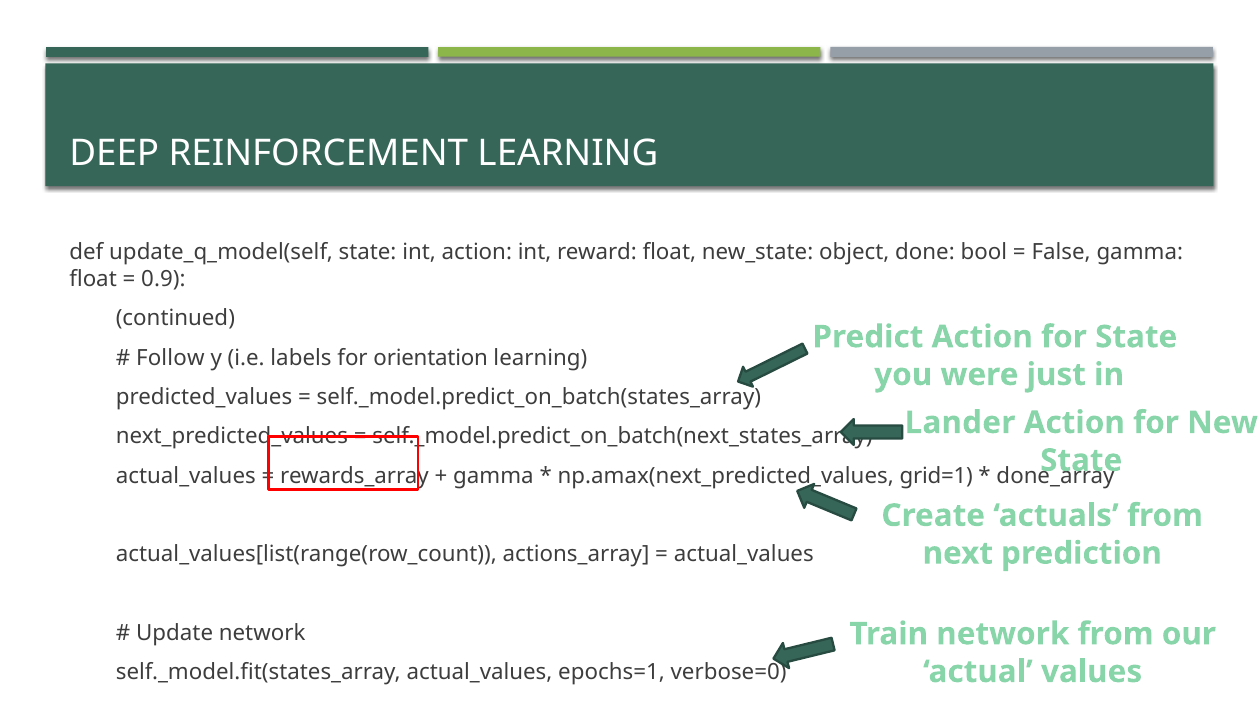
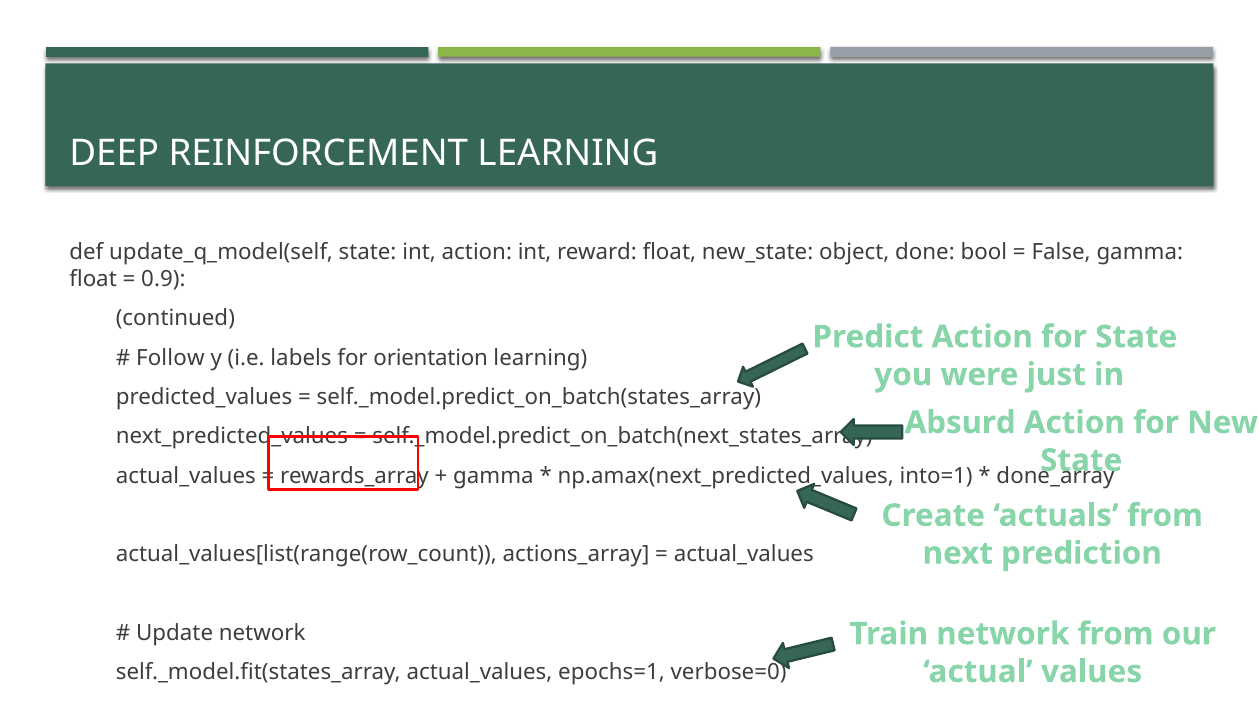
Lander: Lander -> Absurd
grid=1: grid=1 -> into=1
